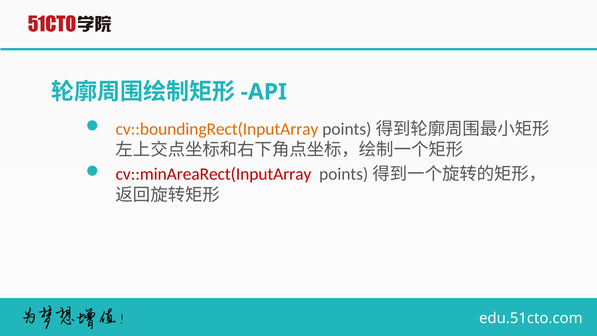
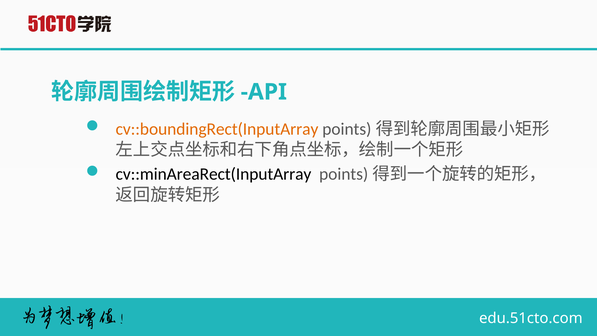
cv::minAreaRect(InputArray colour: red -> black
